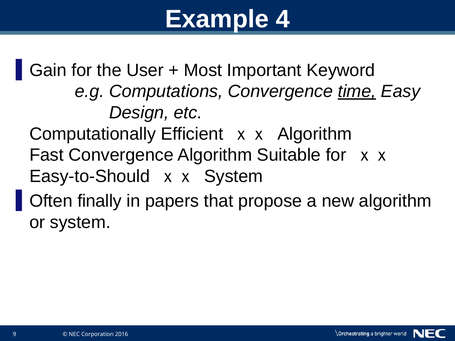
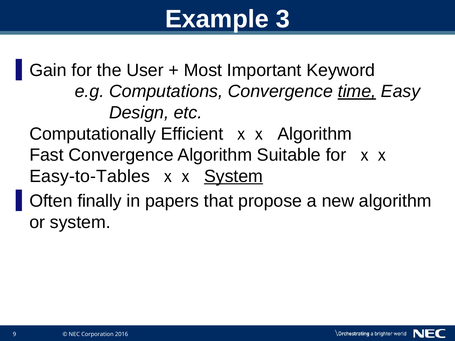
4: 4 -> 3
Easy-to-Should: Easy-to-Should -> Easy-to-Tables
System at (234, 176) underline: none -> present
